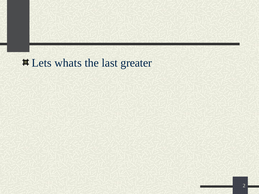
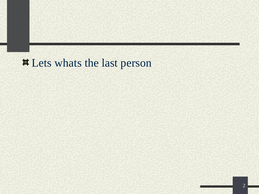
greater: greater -> person
